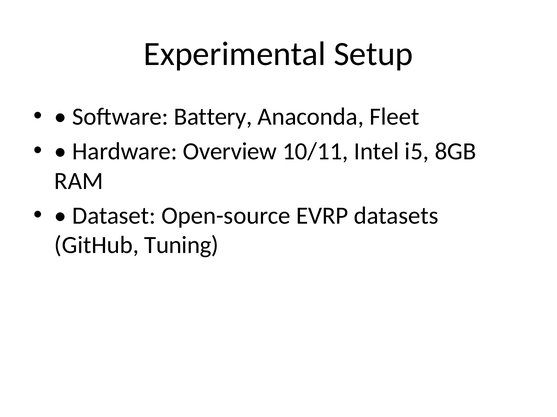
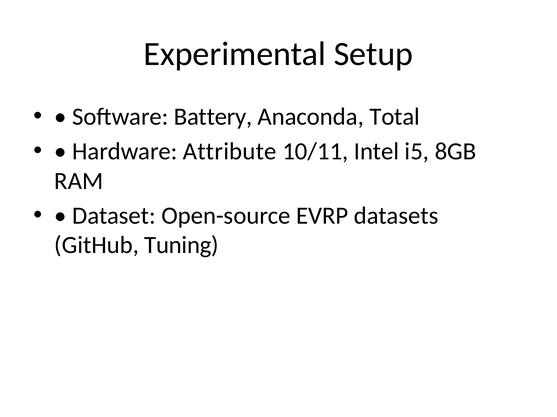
Fleet: Fleet -> Total
Overview: Overview -> Attribute
